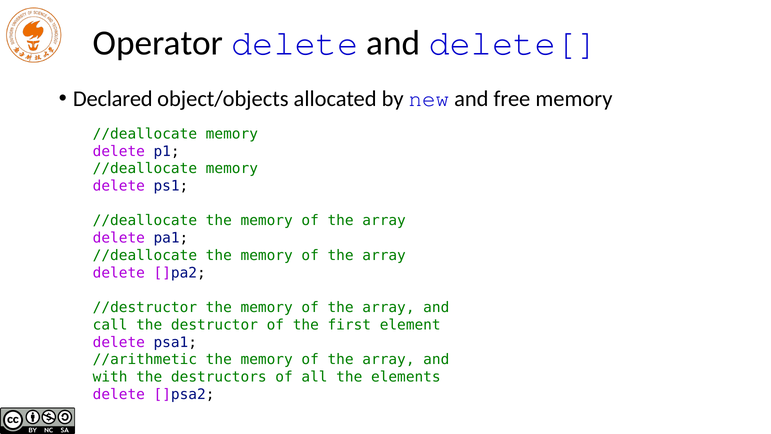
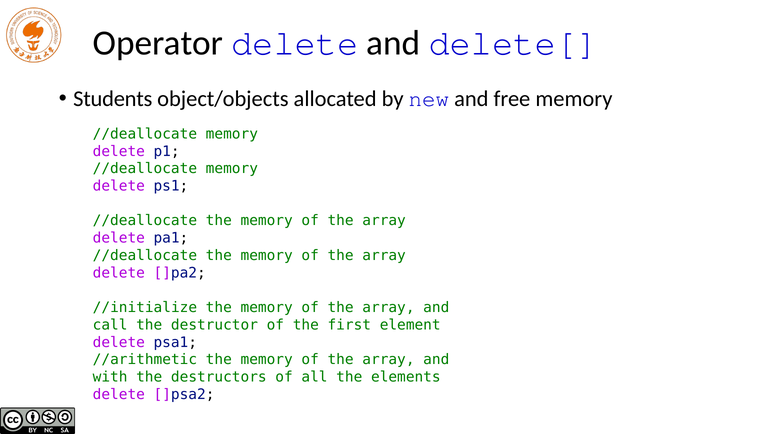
Declared: Declared -> Students
//destructor: //destructor -> //initialize
